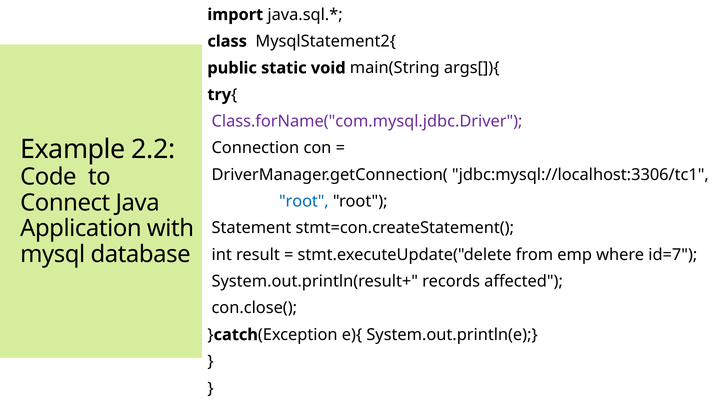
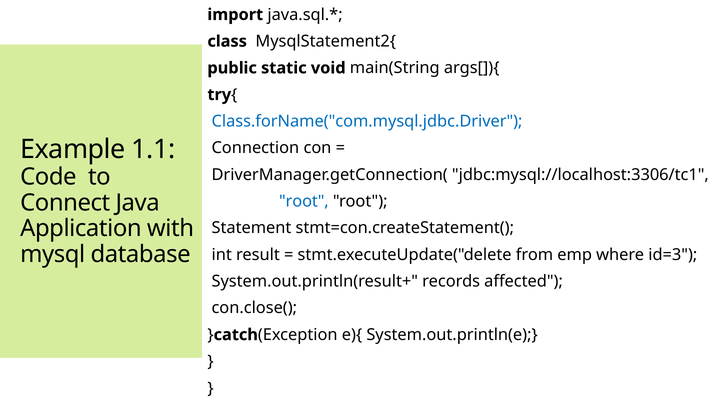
Class.forName("com.mysql.jdbc.Driver colour: purple -> blue
2.2: 2.2 -> 1.1
id=7: id=7 -> id=3
